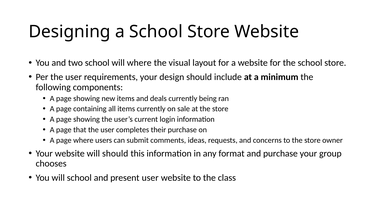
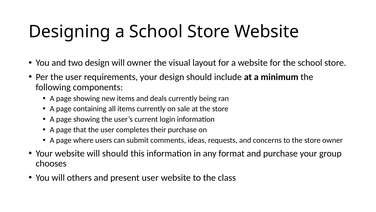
two school: school -> design
will where: where -> owner
will school: school -> others
